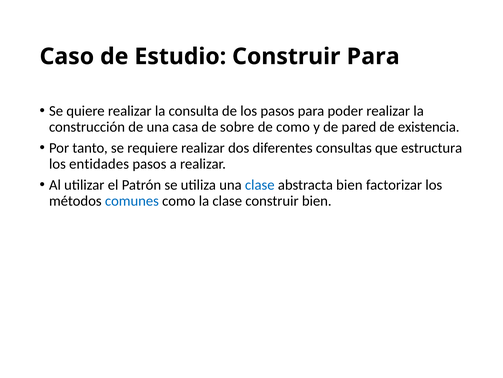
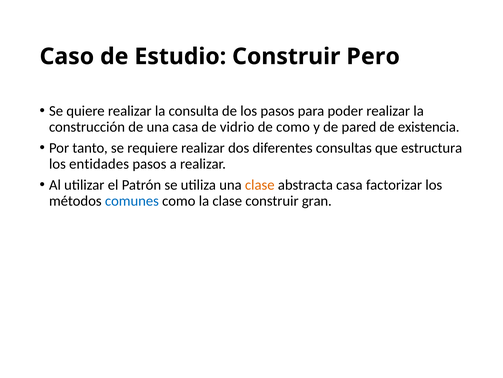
Construir Para: Para -> Pero
sobre: sobre -> vidrio
clase at (260, 185) colour: blue -> orange
abstracta bien: bien -> casa
construir bien: bien -> gran
